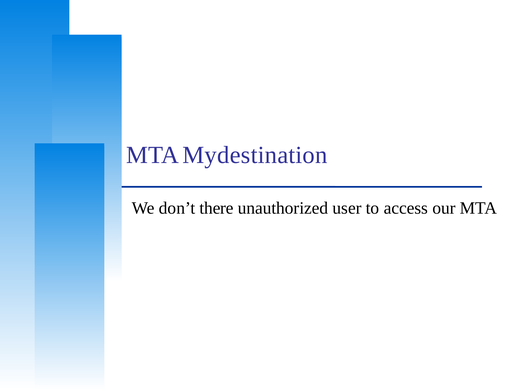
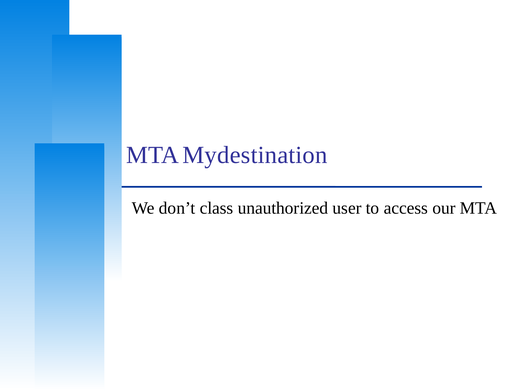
there: there -> class
